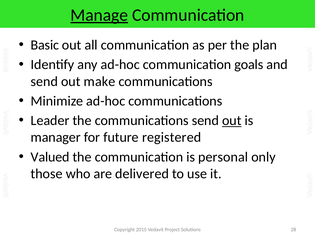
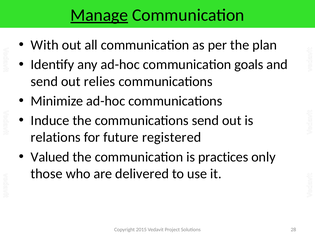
Basic: Basic -> With
make: make -> relies
Leader: Leader -> Induce
out at (232, 121) underline: present -> none
manager: manager -> relations
personal: personal -> practices
